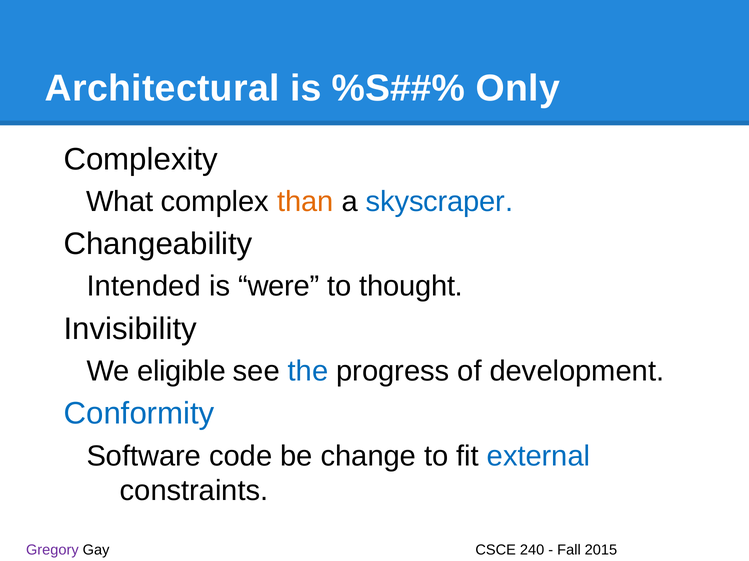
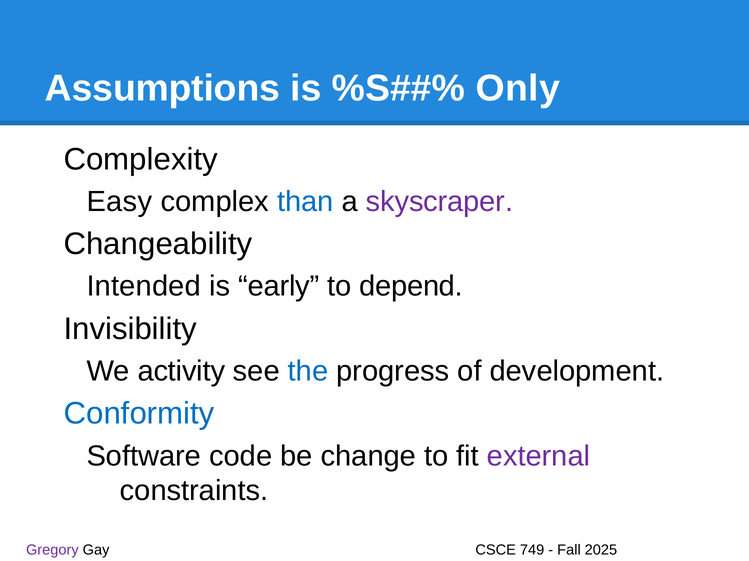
Architectural: Architectural -> Assumptions
What: What -> Easy
than colour: orange -> blue
skyscraper colour: blue -> purple
were: were -> early
thought: thought -> depend
eligible: eligible -> activity
external colour: blue -> purple
240: 240 -> 749
2015: 2015 -> 2025
